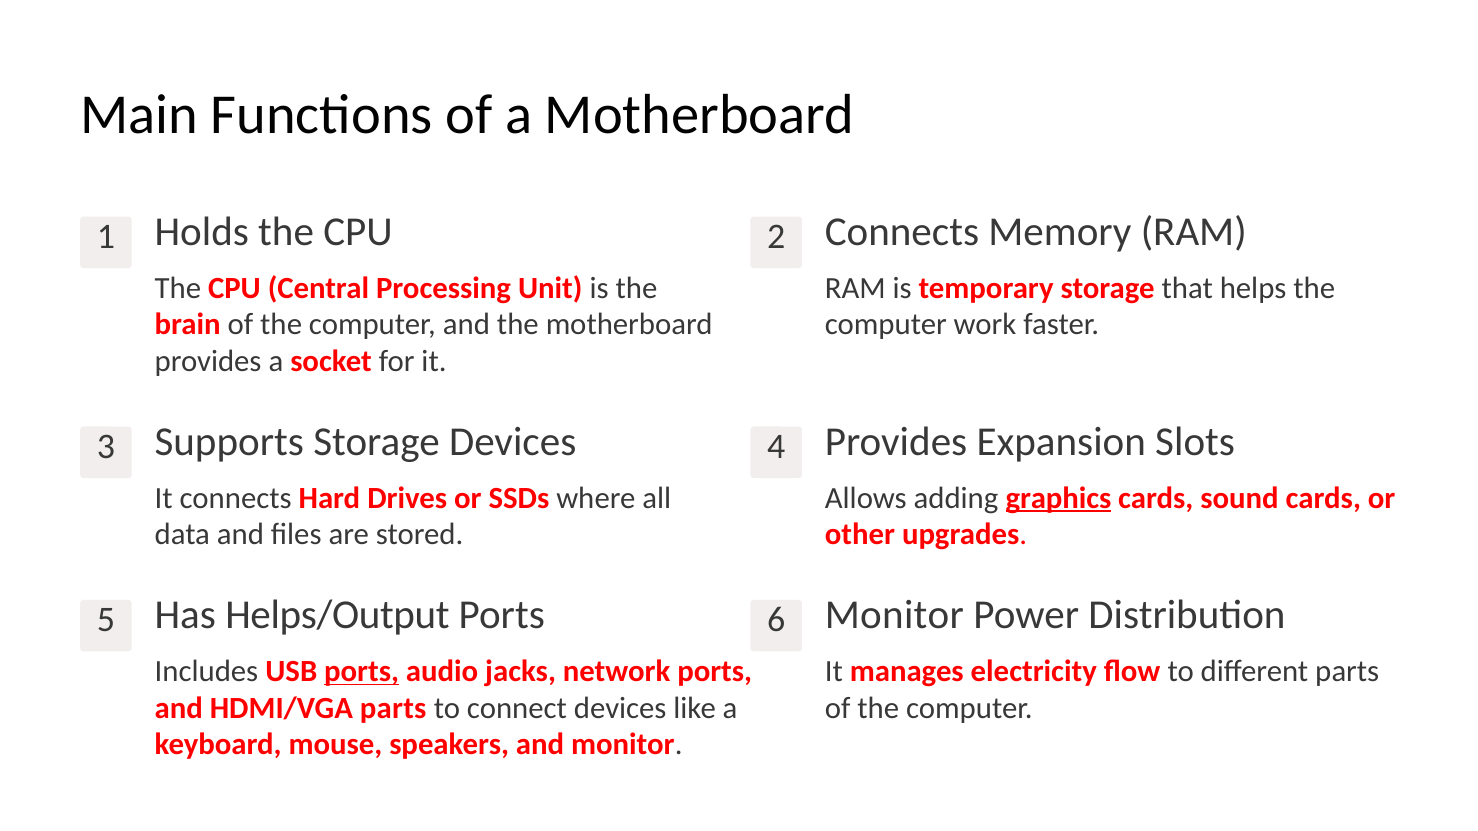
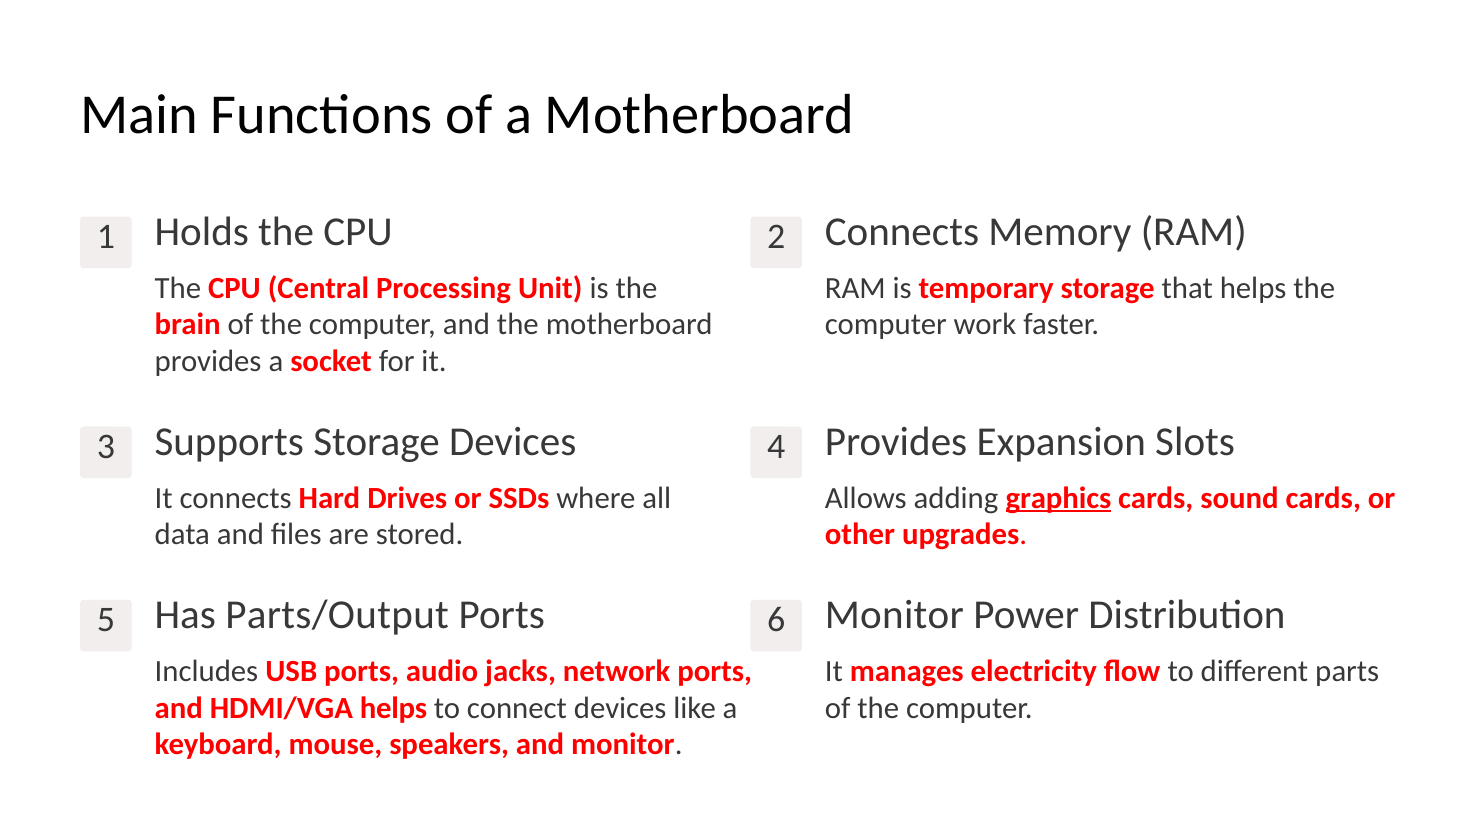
Helps/Output: Helps/Output -> Parts/Output
ports at (362, 672) underline: present -> none
HDMI/VGA parts: parts -> helps
